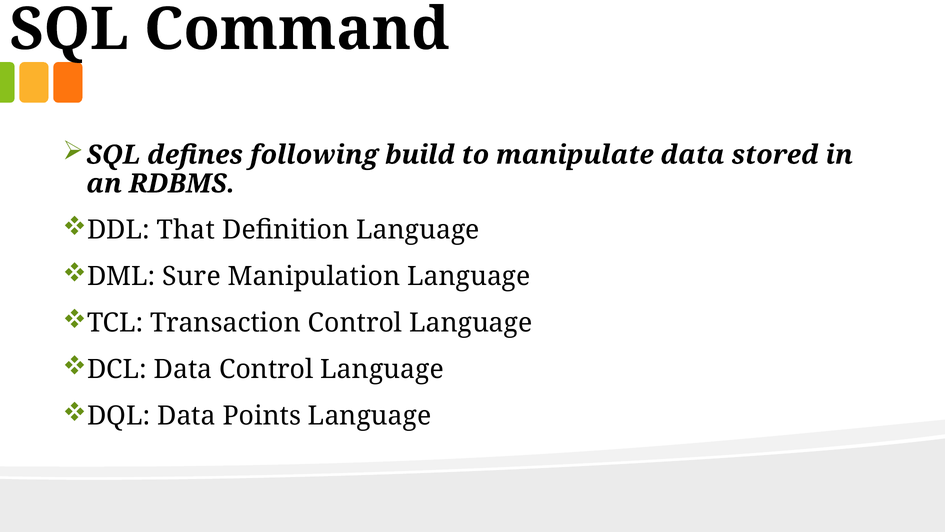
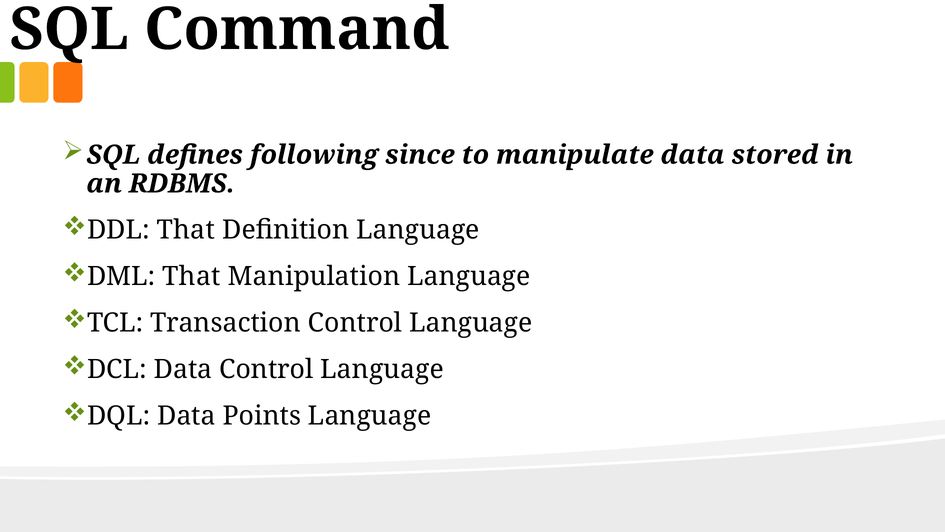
build: build -> since
DML Sure: Sure -> That
